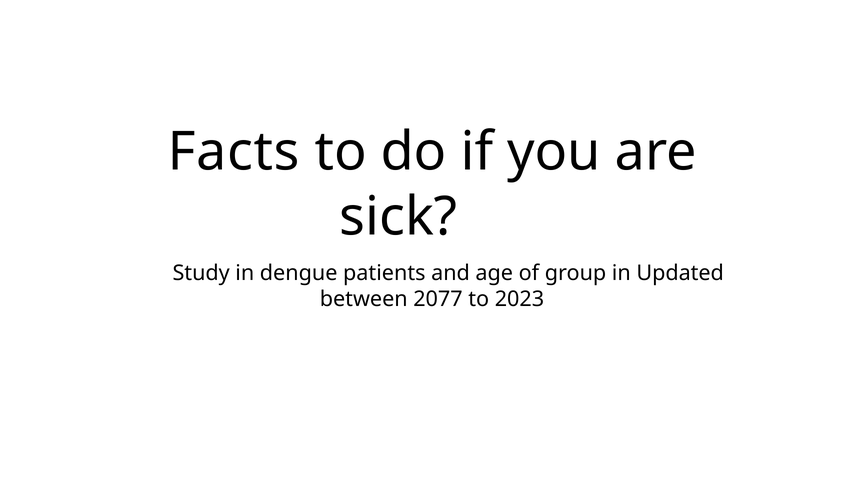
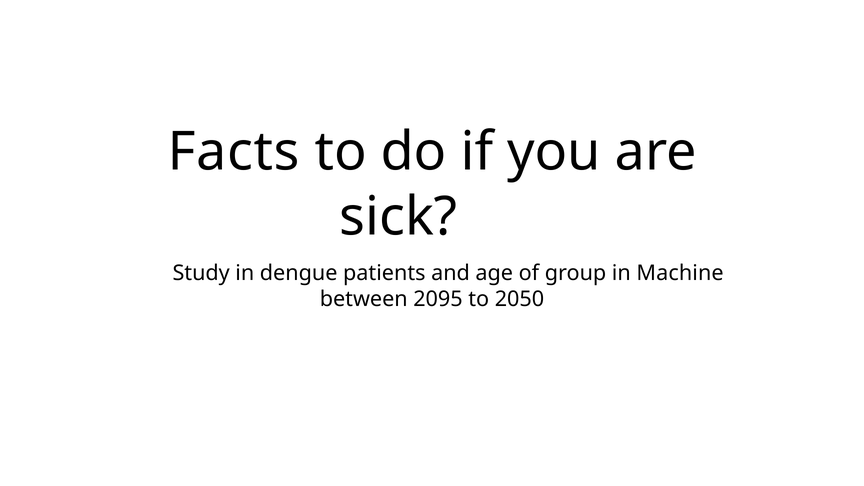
Updated: Updated -> Machine
2077: 2077 -> 2095
2023: 2023 -> 2050
